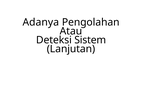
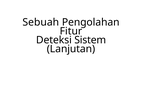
Adanya: Adanya -> Sebuah
Atau: Atau -> Fitur
